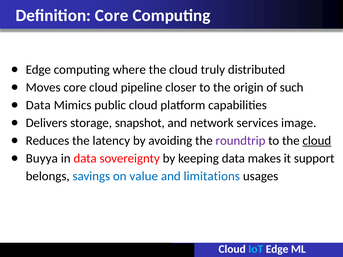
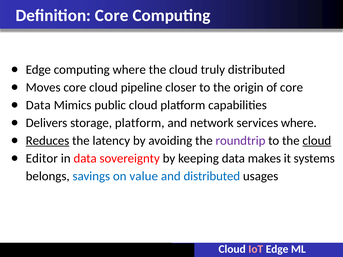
of such: such -> core
storage snapshot: snapshot -> platform
services image: image -> where
Reduces underline: none -> present
Buyya: Buyya -> Editor
support: support -> systems
and limitations: limitations -> distributed
IoT colour: light blue -> pink
